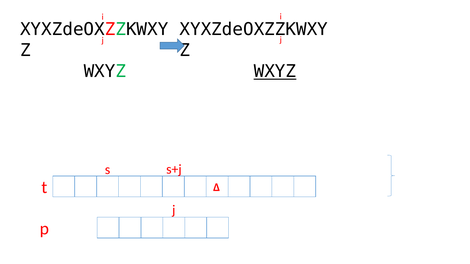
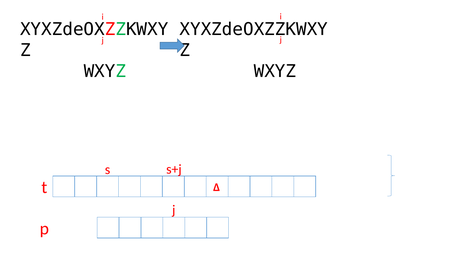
WXYZ at (275, 72) underline: present -> none
